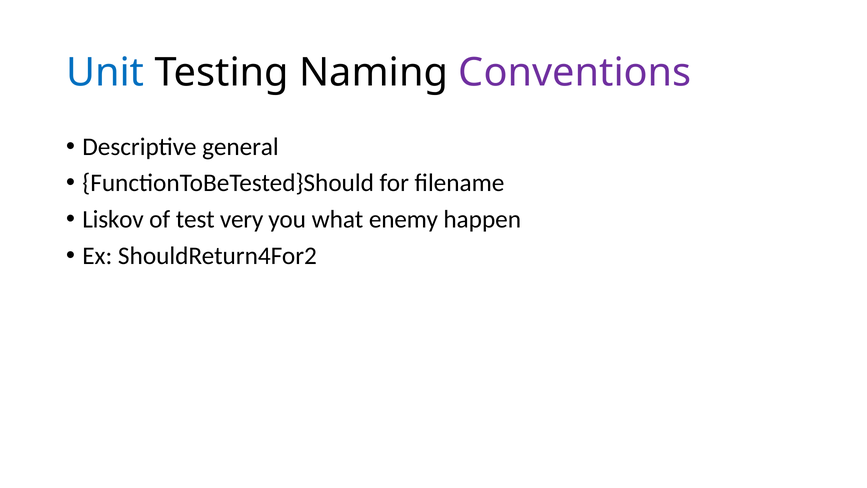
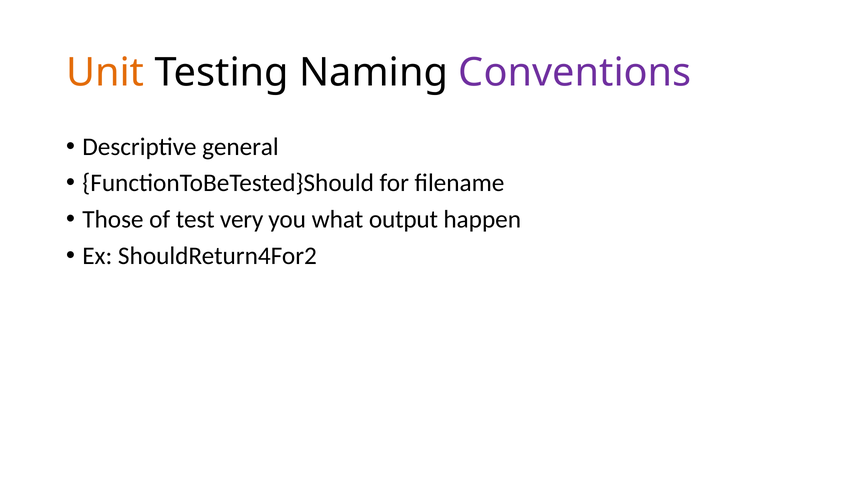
Unit colour: blue -> orange
Liskov: Liskov -> Those
enemy: enemy -> output
